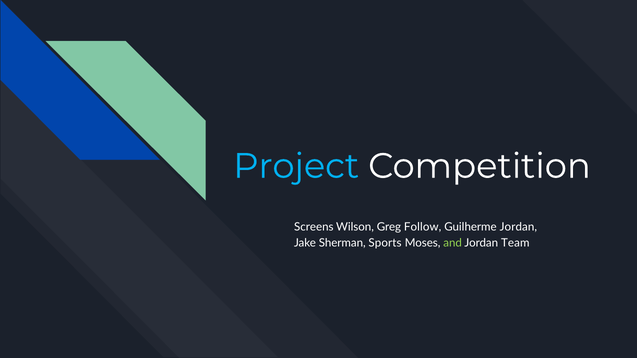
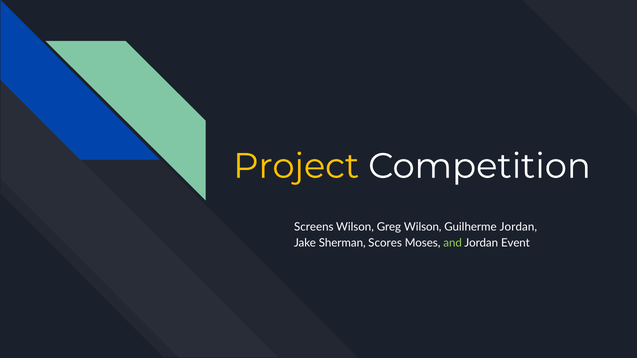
Project colour: light blue -> yellow
Greg Follow: Follow -> Wilson
Sports: Sports -> Scores
Team: Team -> Event
